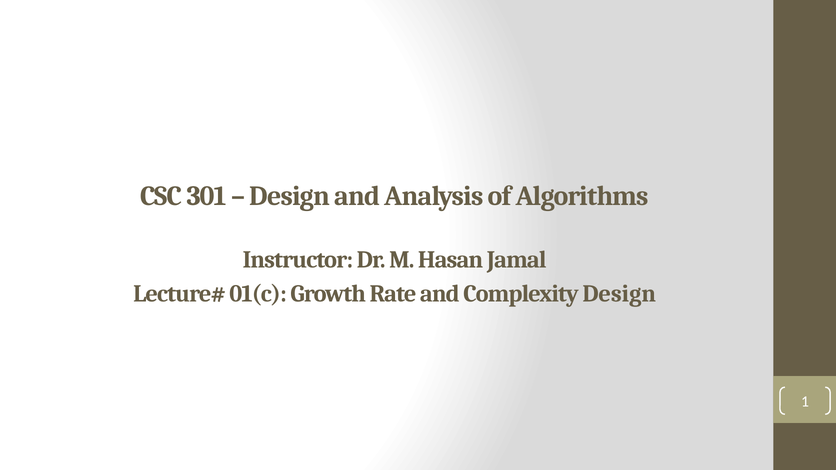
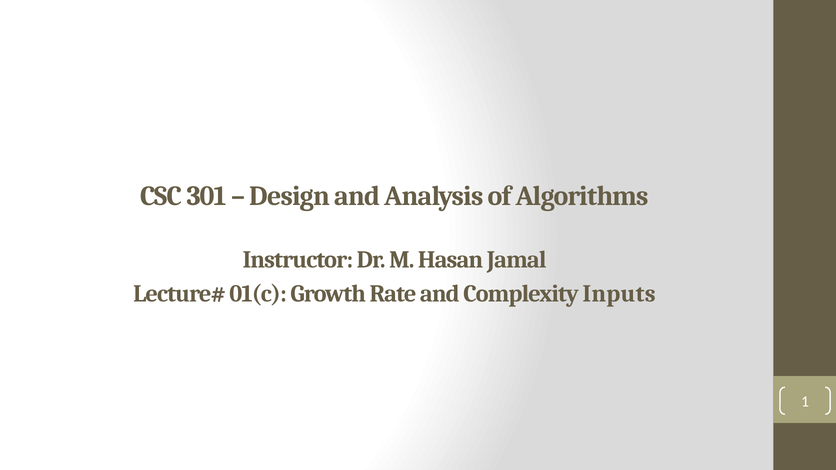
Complexity Design: Design -> Inputs
